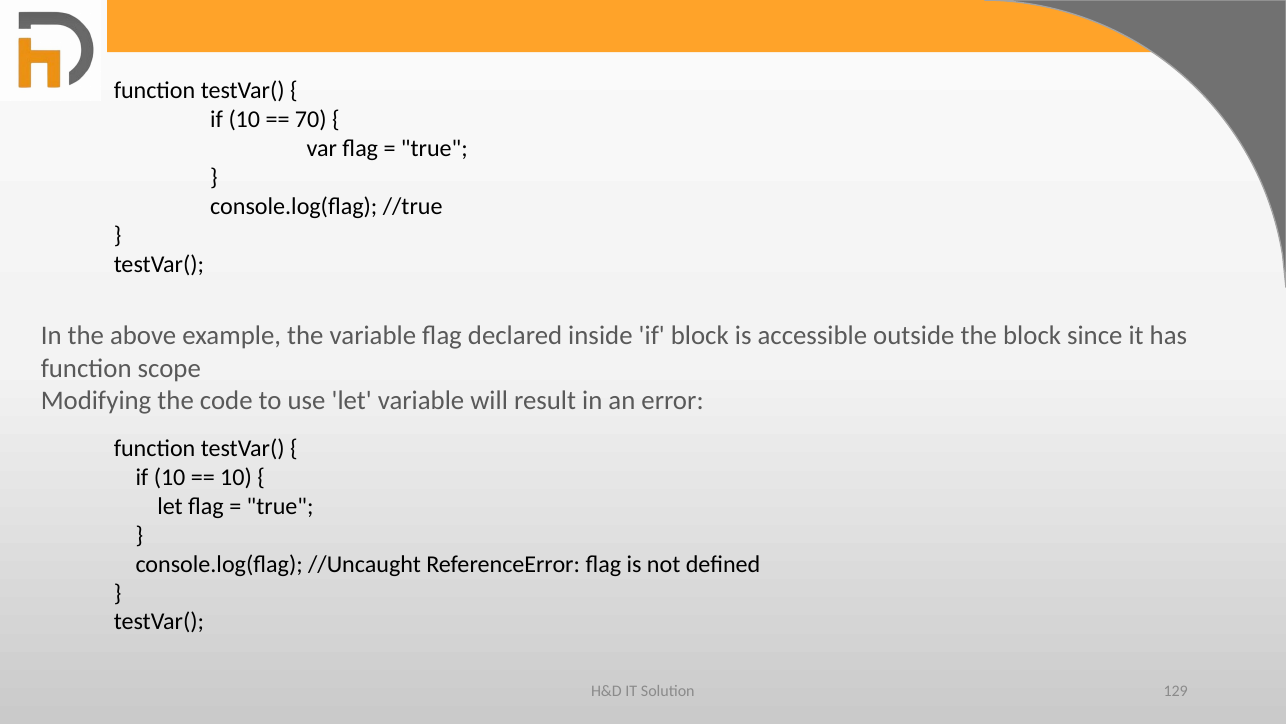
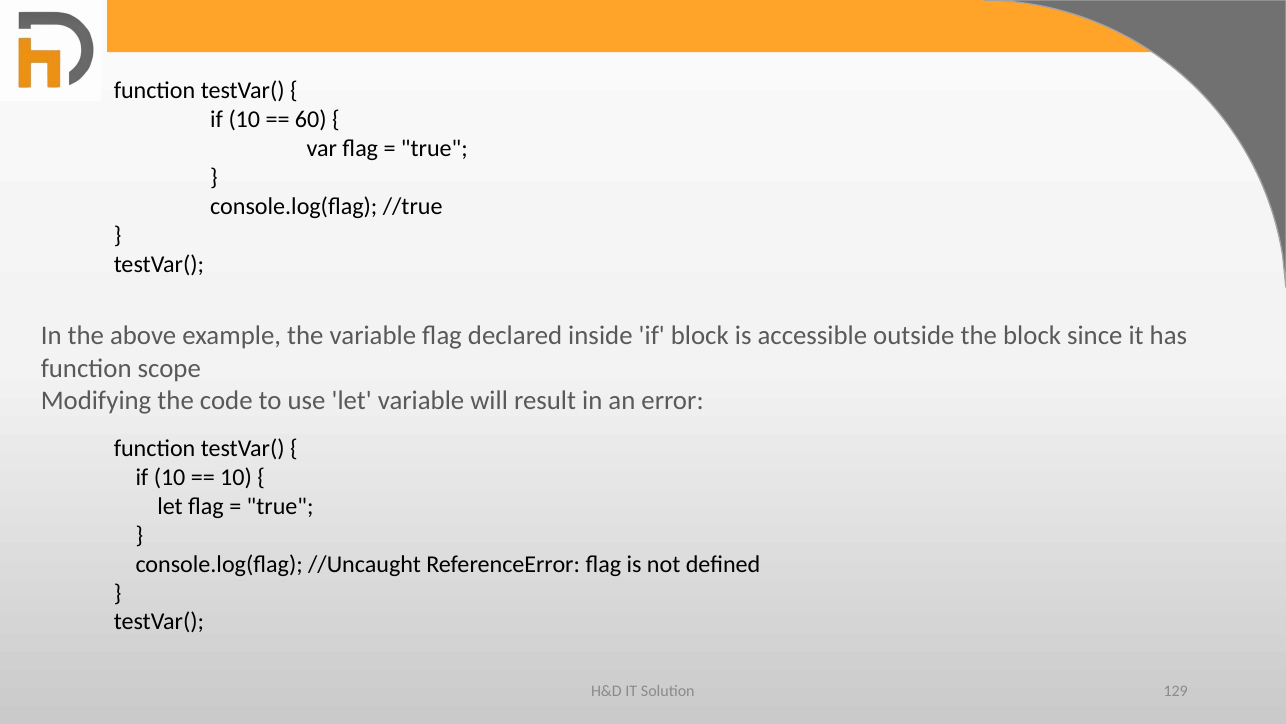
70: 70 -> 60
